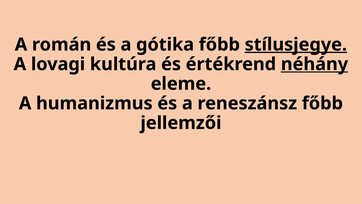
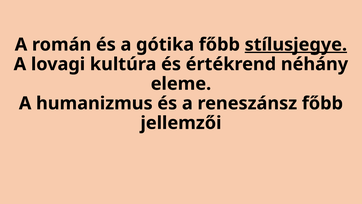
néhány underline: present -> none
